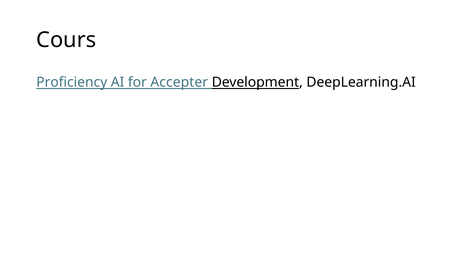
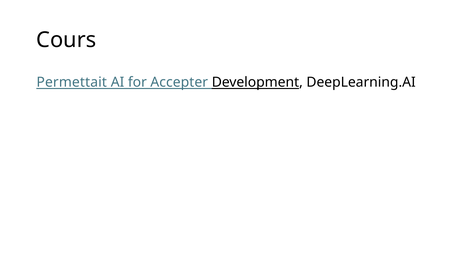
Proficiency: Proficiency -> Permettait
